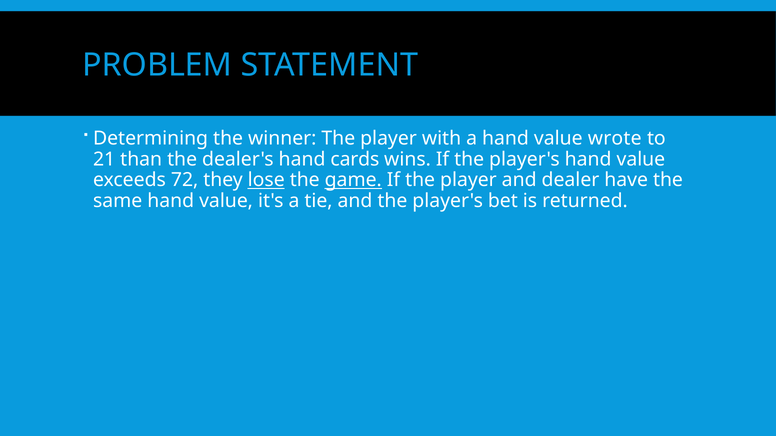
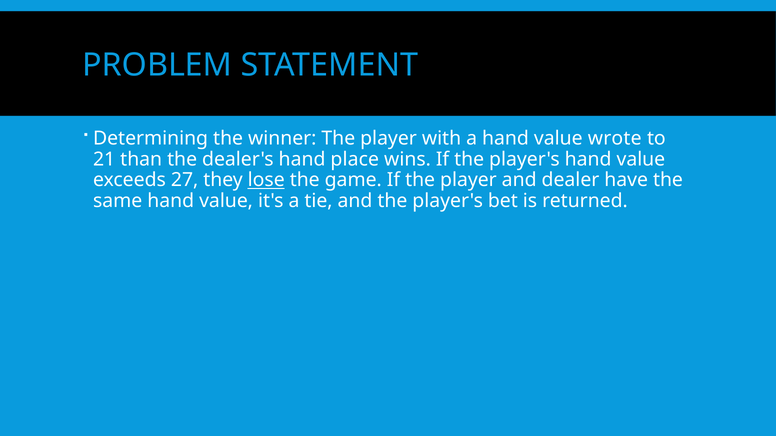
cards: cards -> place
72: 72 -> 27
game underline: present -> none
